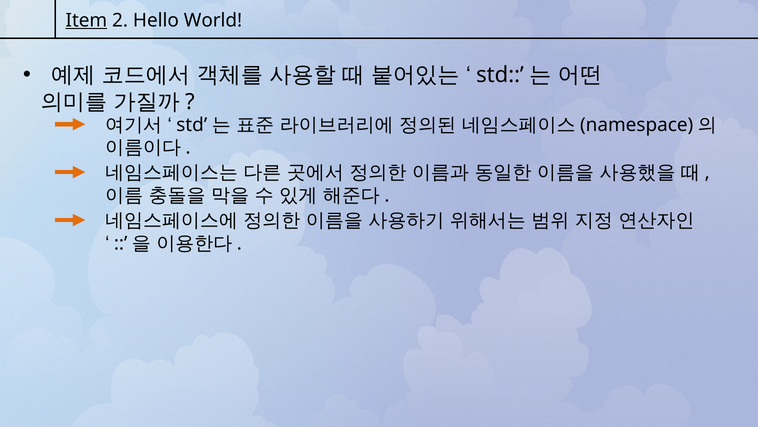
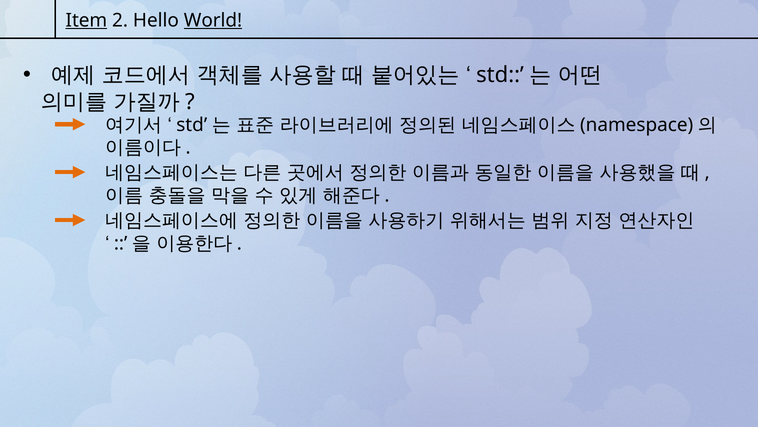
World underline: none -> present
